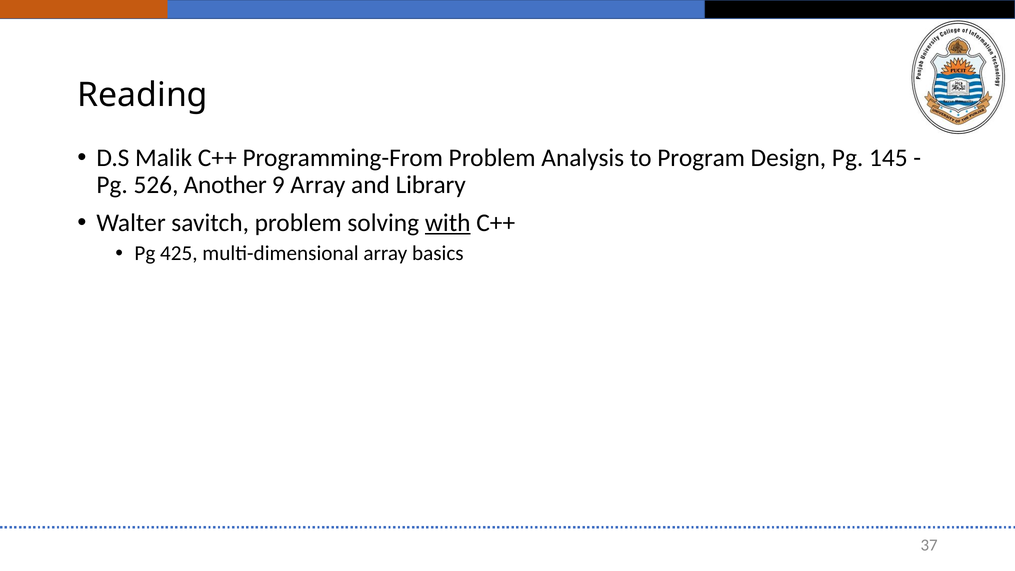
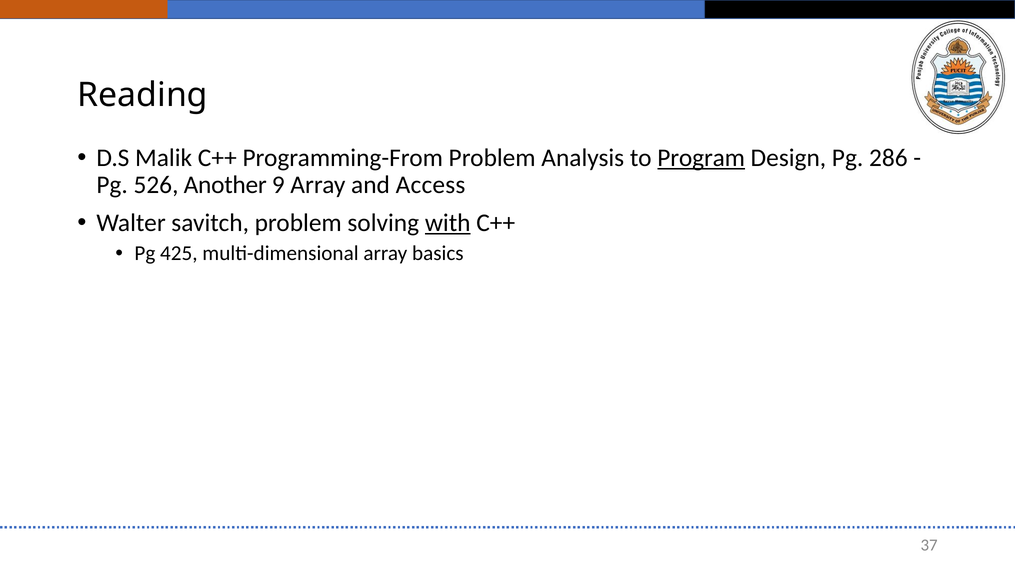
Program underline: none -> present
145: 145 -> 286
Library: Library -> Access
